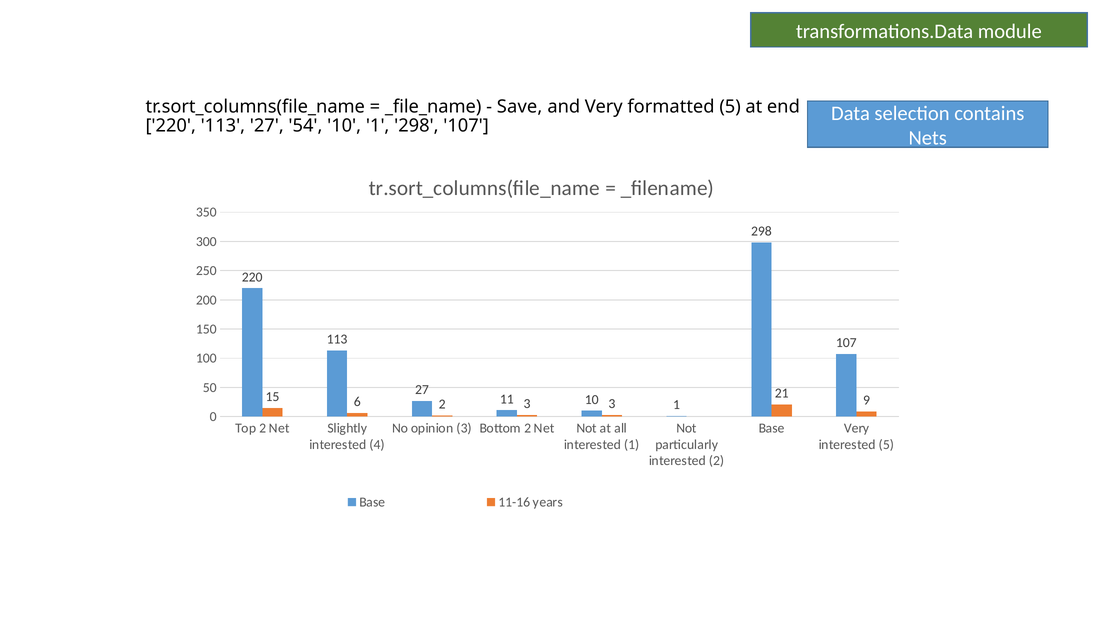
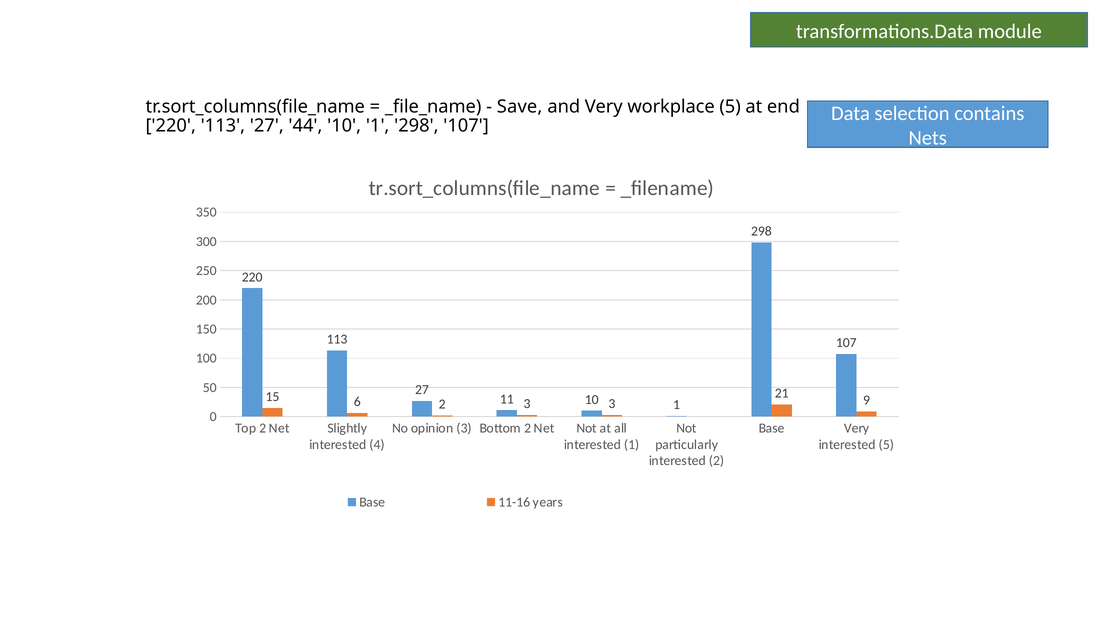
formatted: formatted -> workplace
54: 54 -> 44
